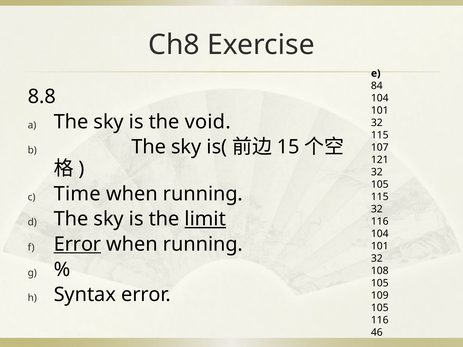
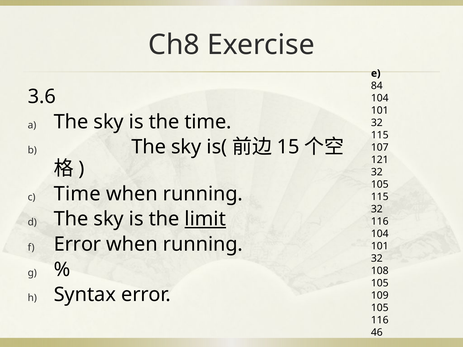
8.8: 8.8 -> 3.6
the void: void -> time
Error at (77, 244) underline: present -> none
